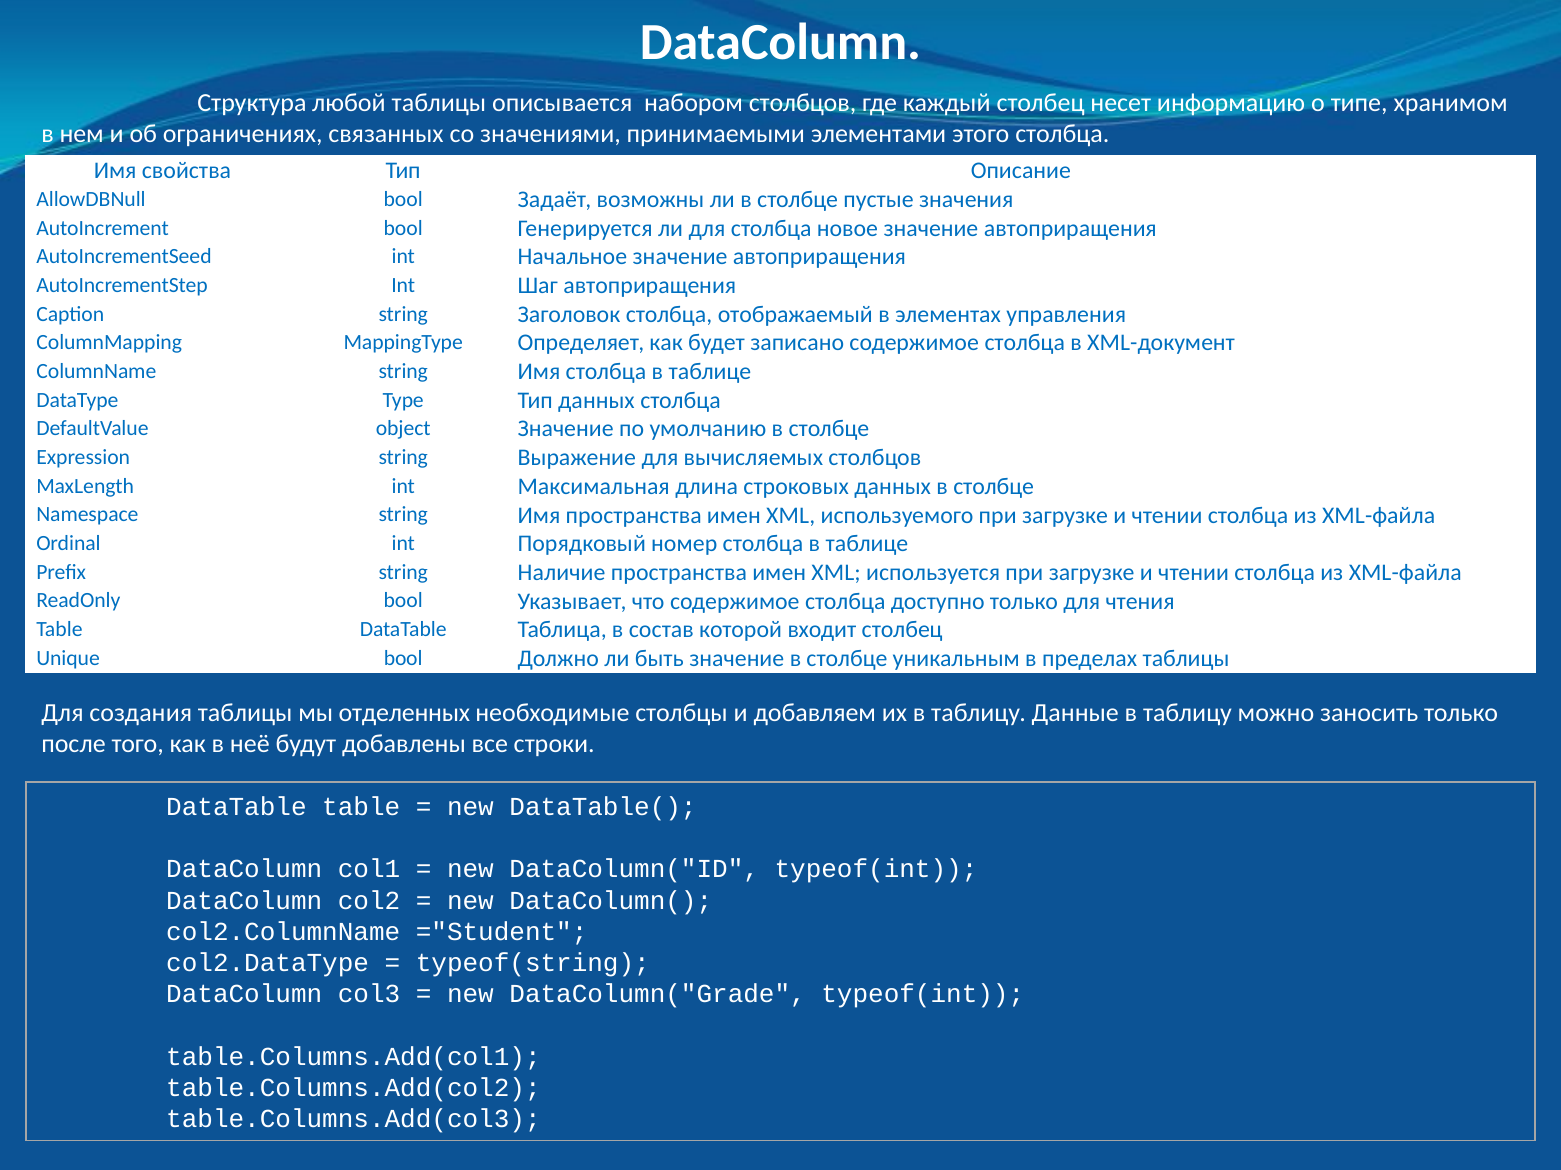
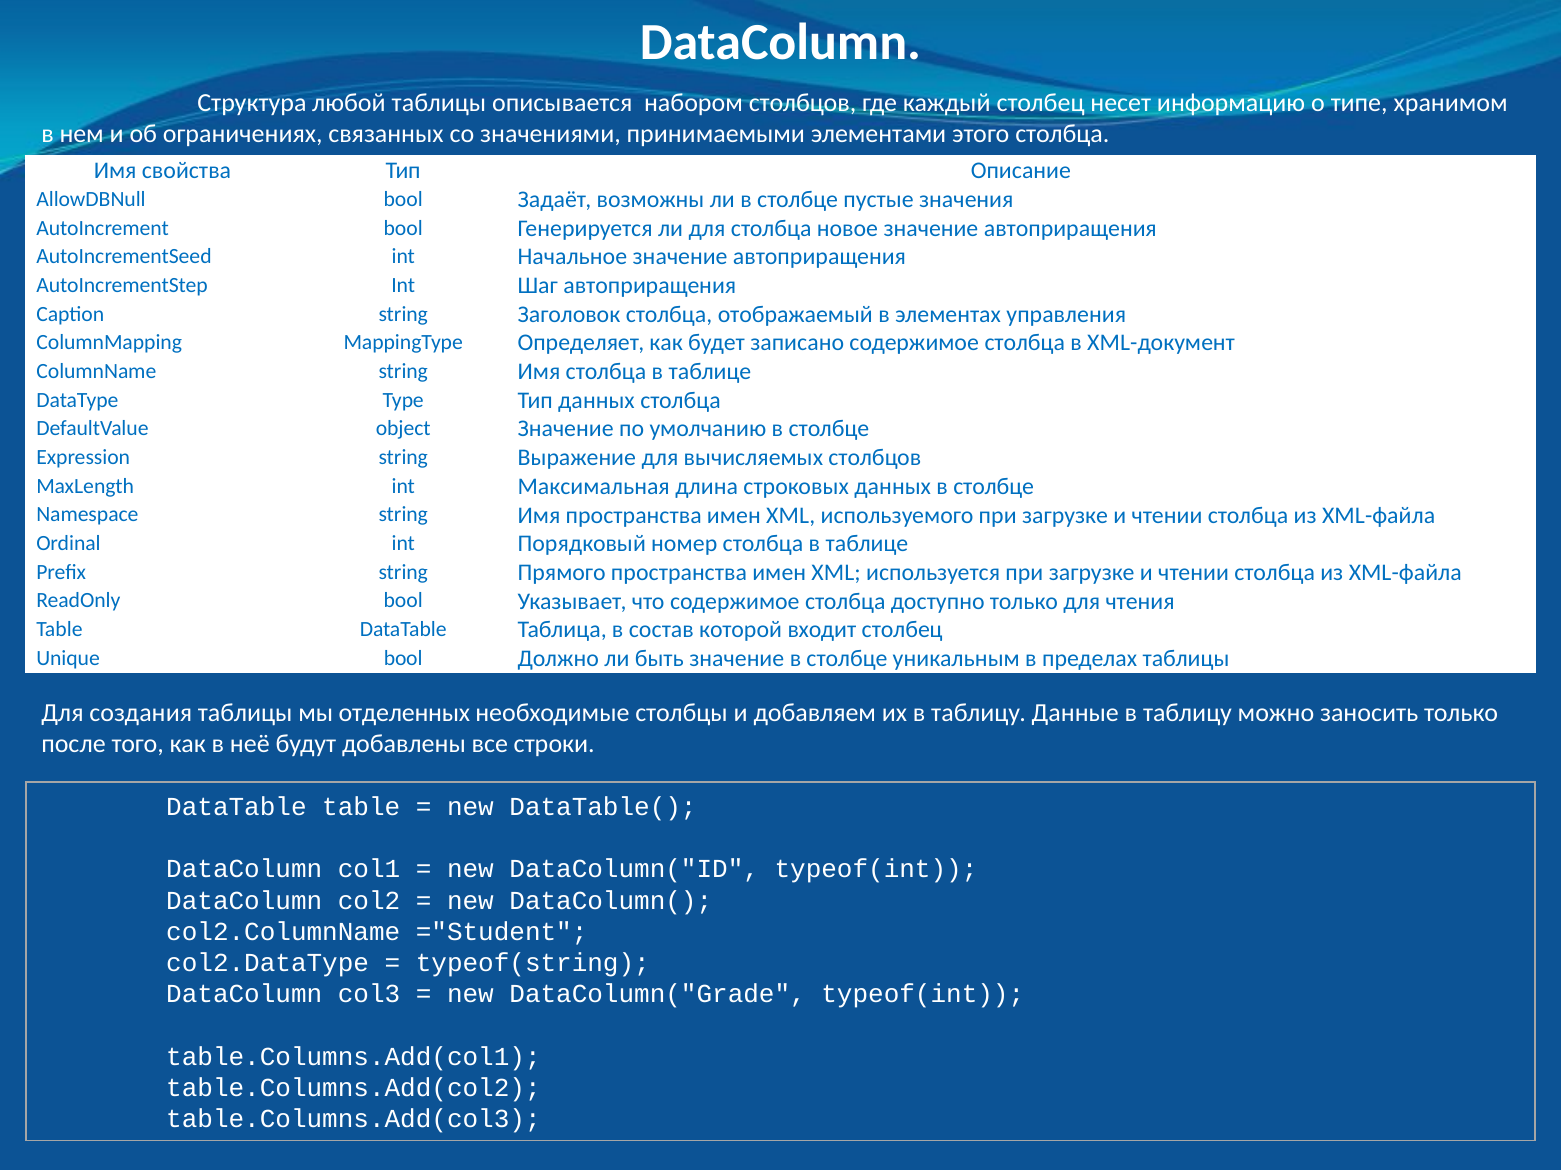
Наличие: Наличие -> Прямого
